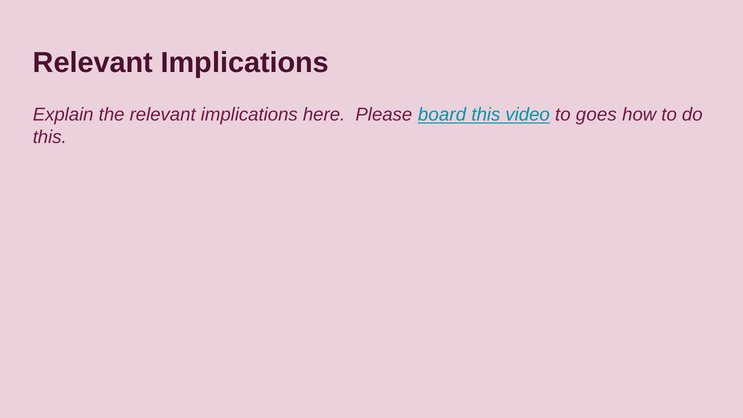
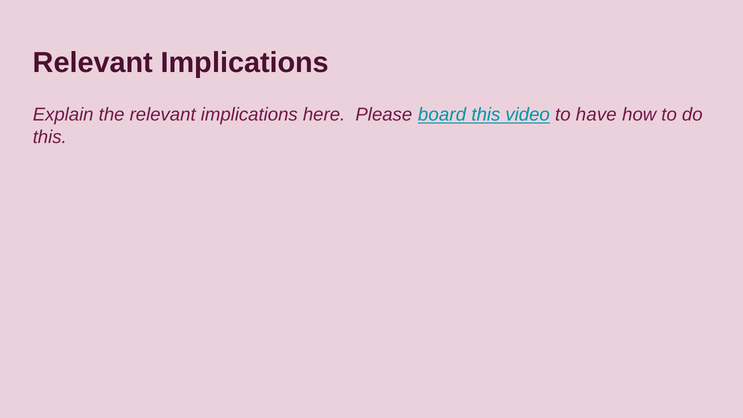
goes: goes -> have
